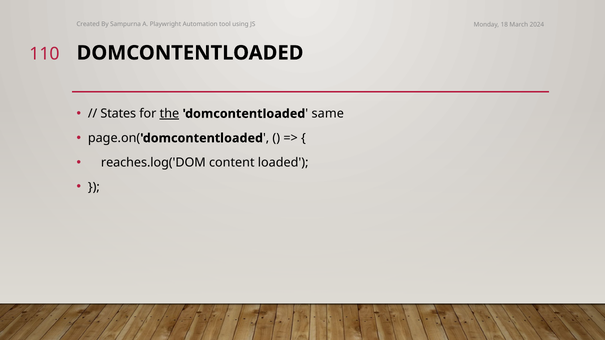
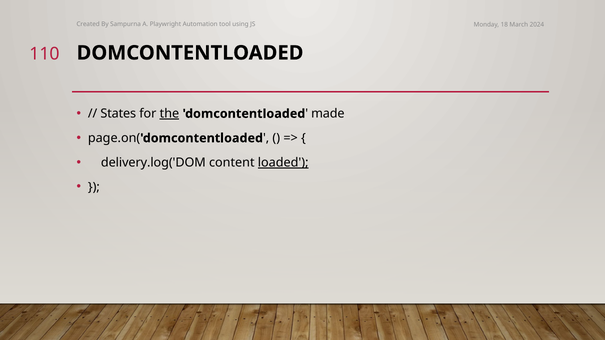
same: same -> made
reaches.log('DOM: reaches.log('DOM -> delivery.log('DOM
loaded underline: none -> present
